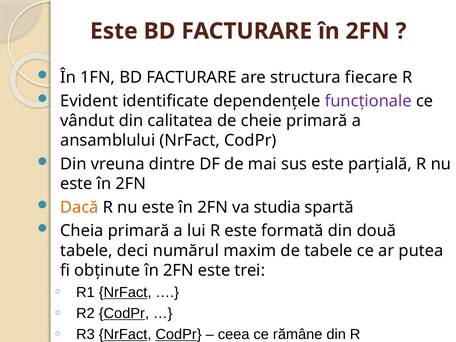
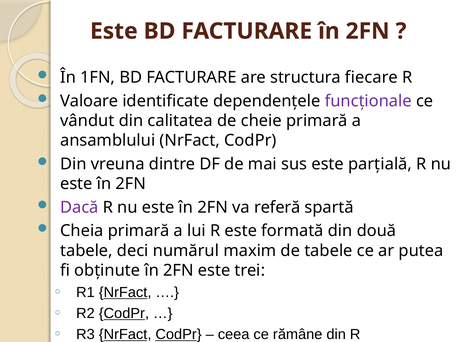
Evident: Evident -> Valoare
Dacă colour: orange -> purple
studia: studia -> referă
